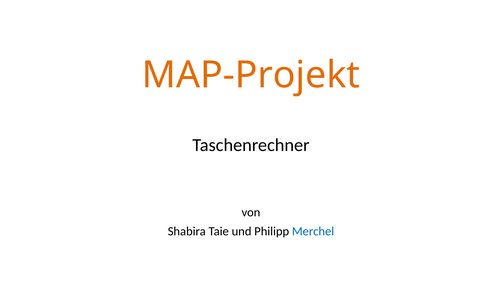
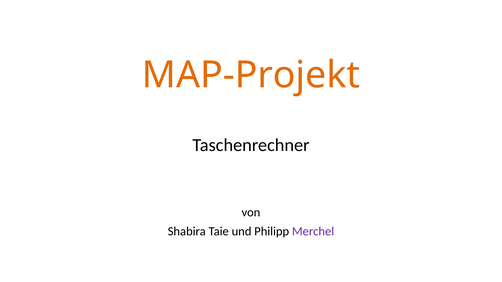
Merchel colour: blue -> purple
